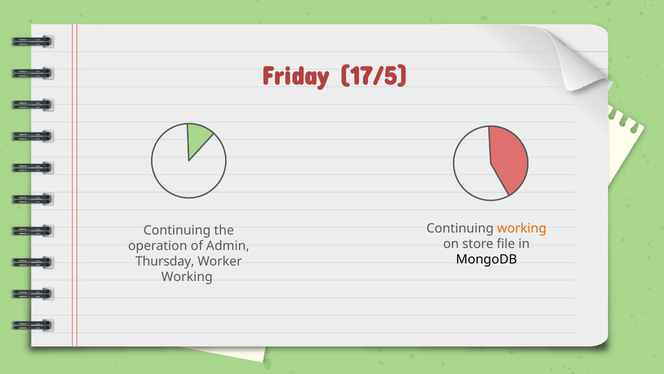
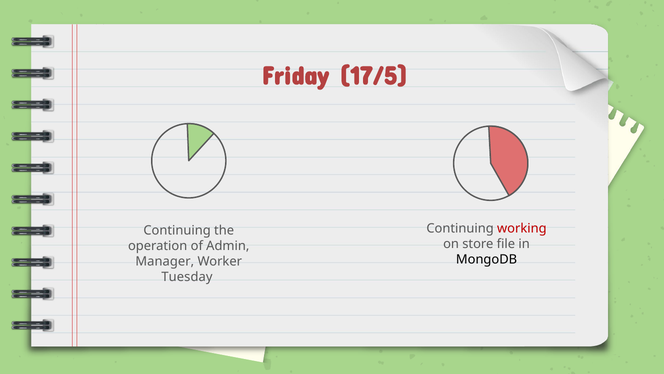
working at (522, 228) colour: orange -> red
Thursday: Thursday -> Manager
Working at (187, 277): Working -> Tuesday
